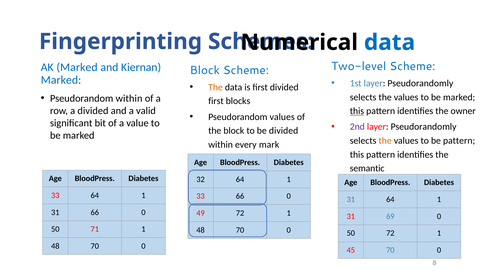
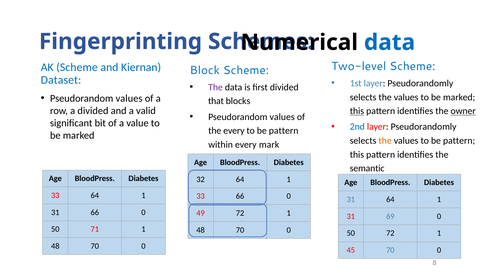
AK Marked: Marked -> Scheme
Marked at (61, 80): Marked -> Dataset
The at (216, 87) colour: orange -> purple
within at (129, 98): within -> values
first at (216, 101): first -> that
owner underline: none -> present
2nd colour: purple -> blue
the block: block -> every
divided at (284, 131): divided -> pattern
